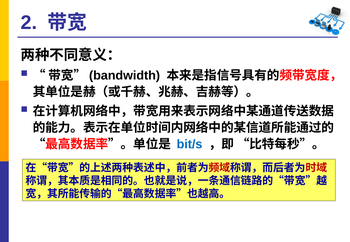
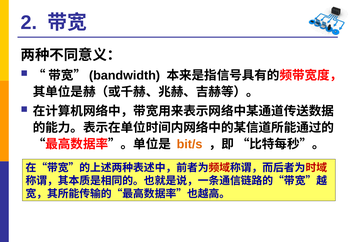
bit/s colour: blue -> orange
